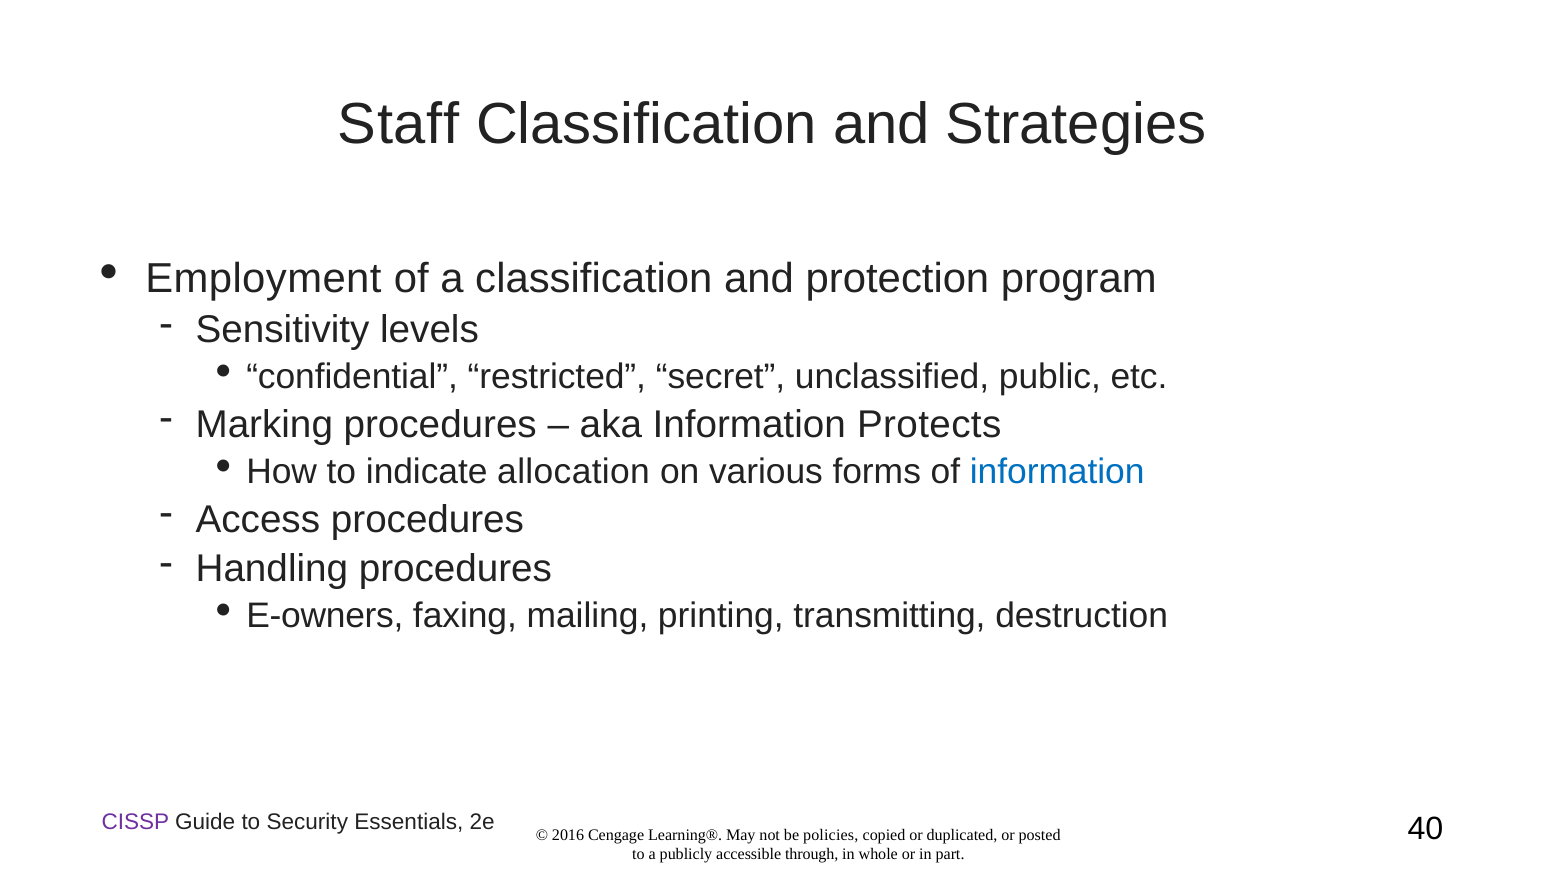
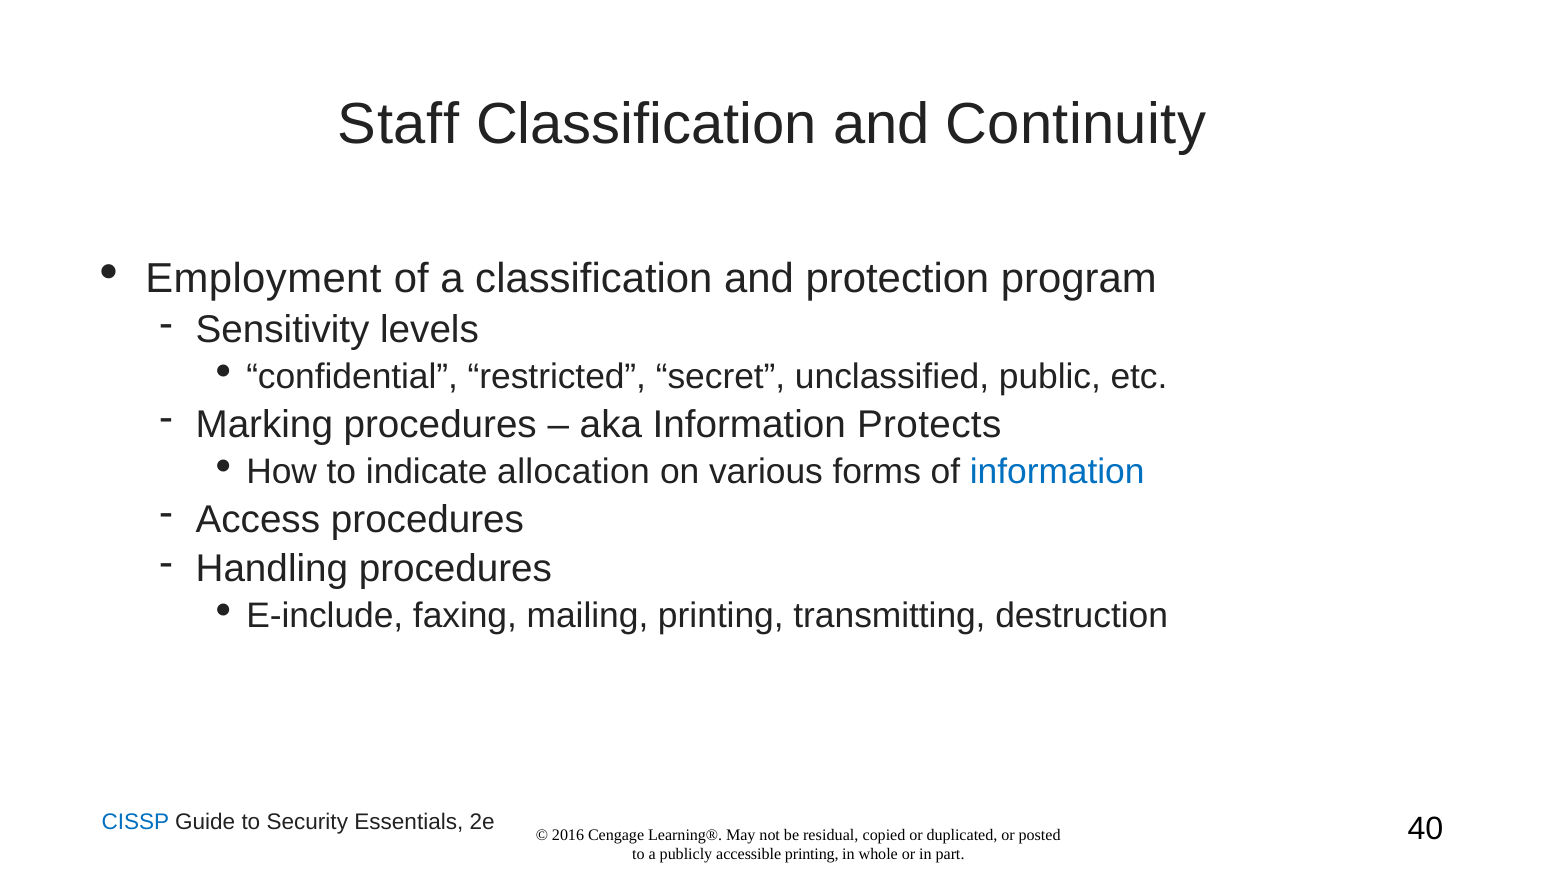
Strategies: Strategies -> Continuity
E-owners: E-owners -> E-include
CISSP colour: purple -> blue
policies: policies -> residual
accessible through: through -> printing
